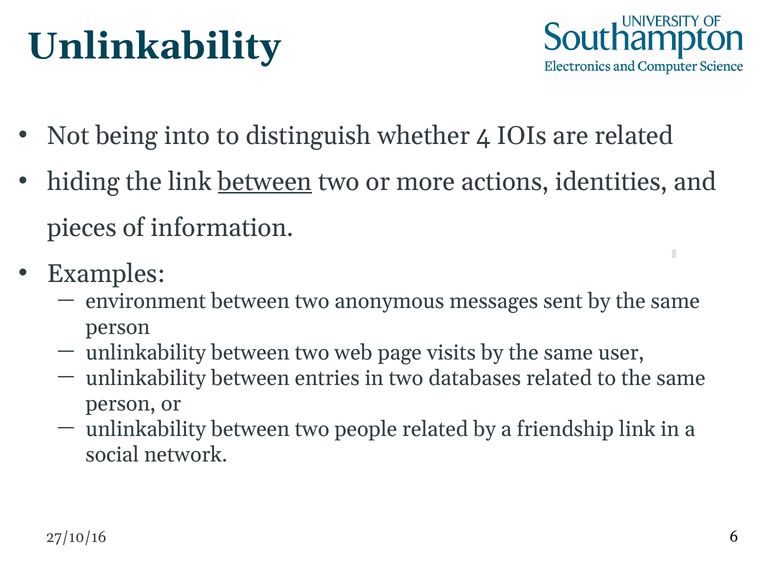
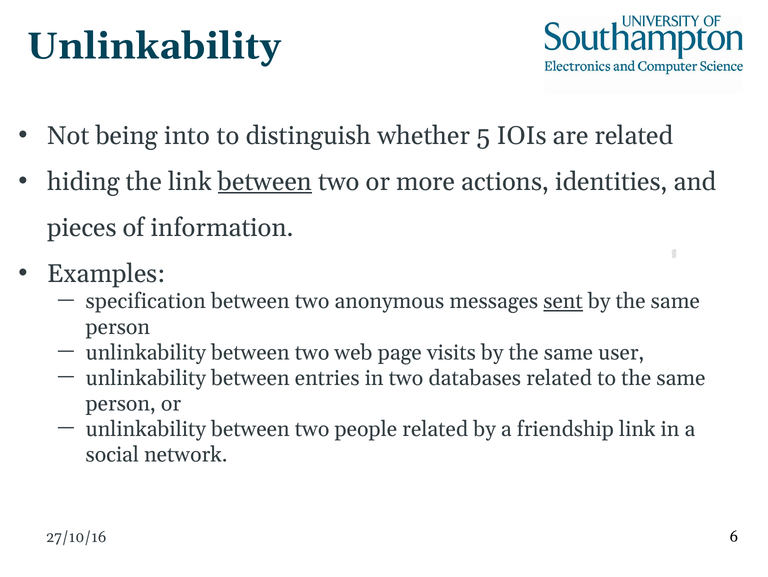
4: 4 -> 5
environment: environment -> specification
sent underline: none -> present
